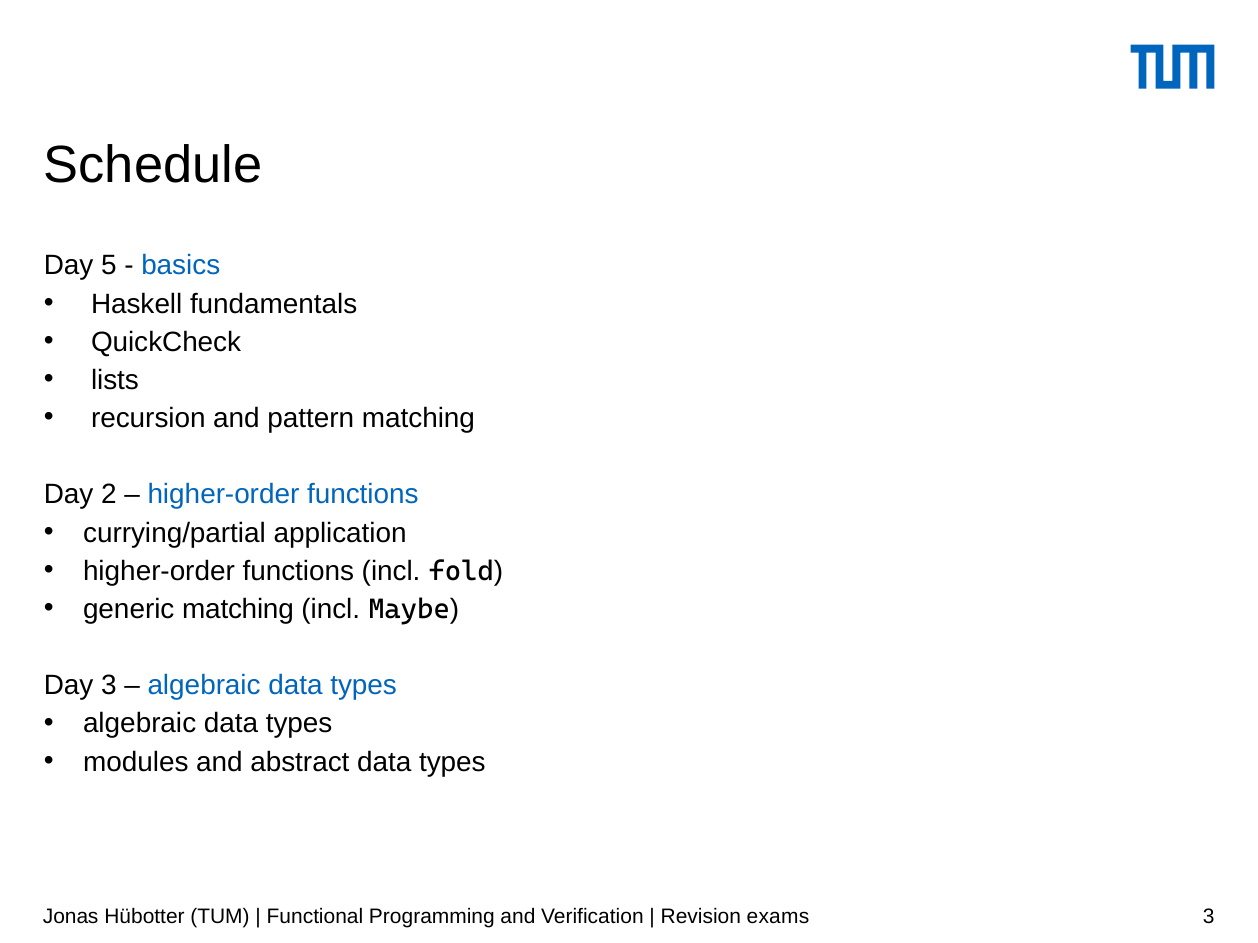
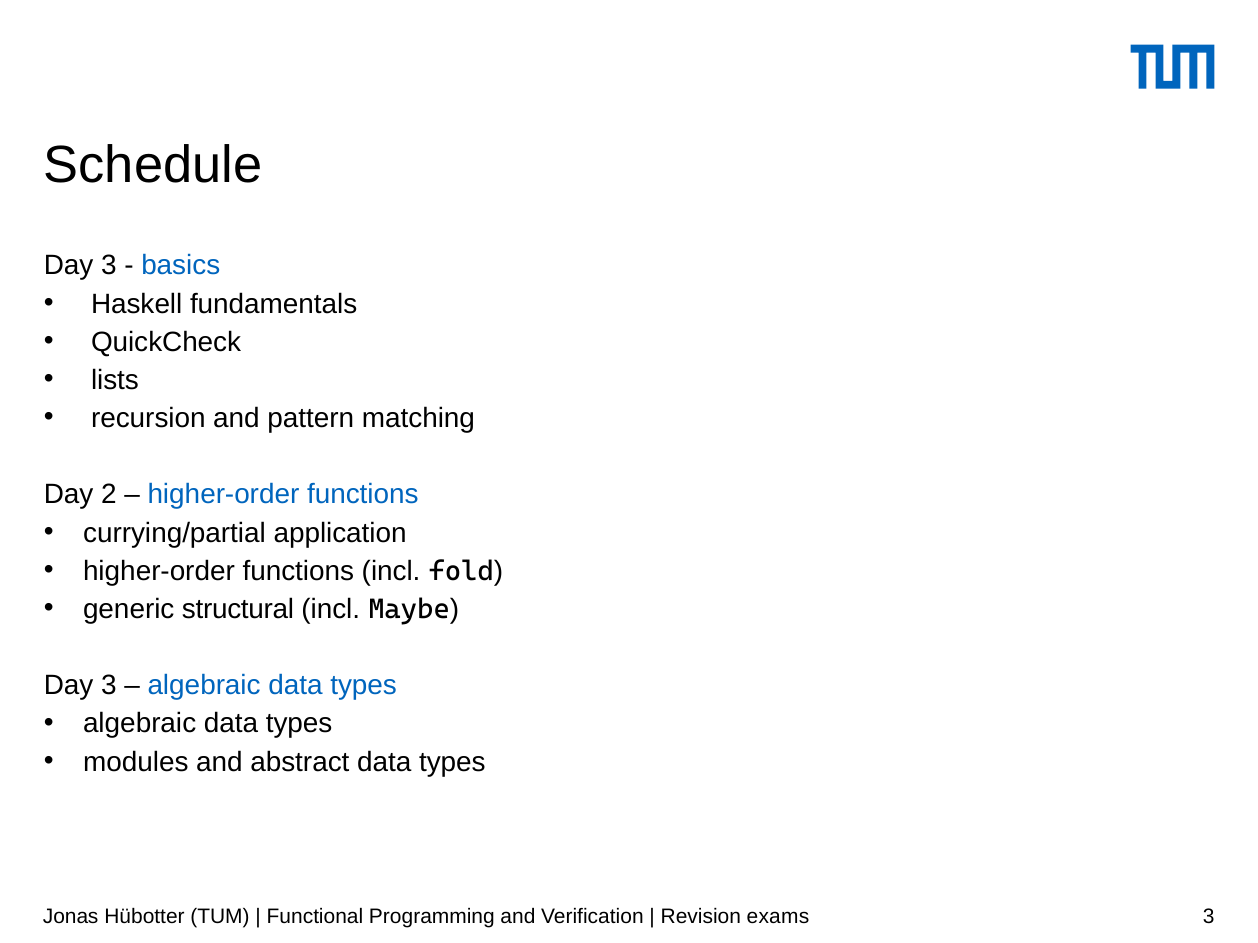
5 at (109, 266): 5 -> 3
generic matching: matching -> structural
